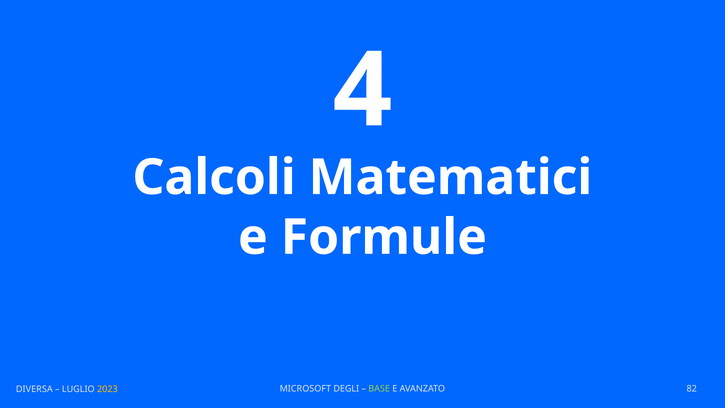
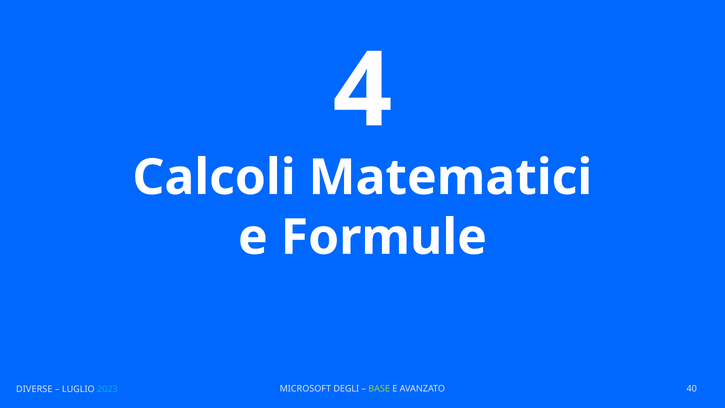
82: 82 -> 40
DIVERSA: DIVERSA -> DIVERSE
2023 colour: yellow -> light blue
